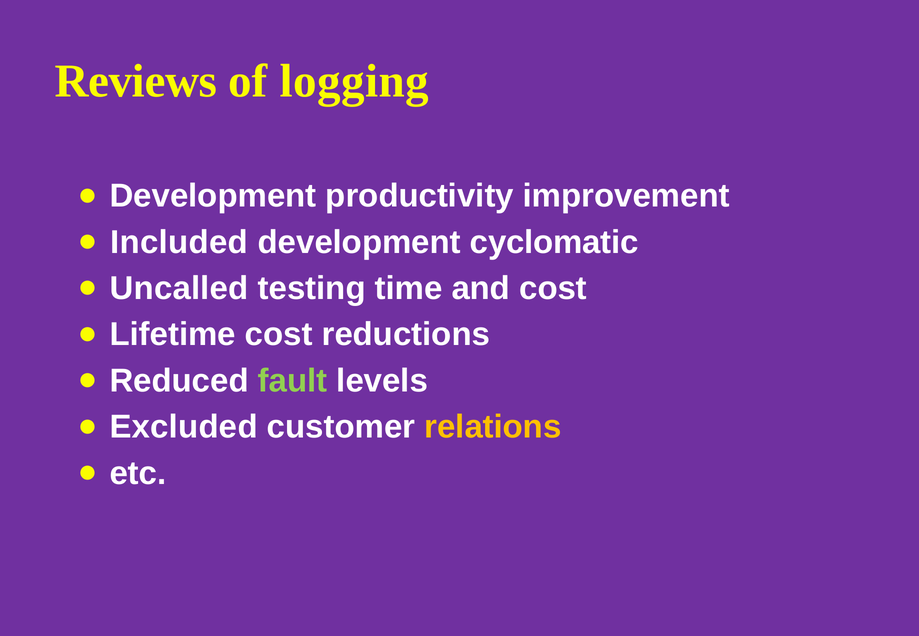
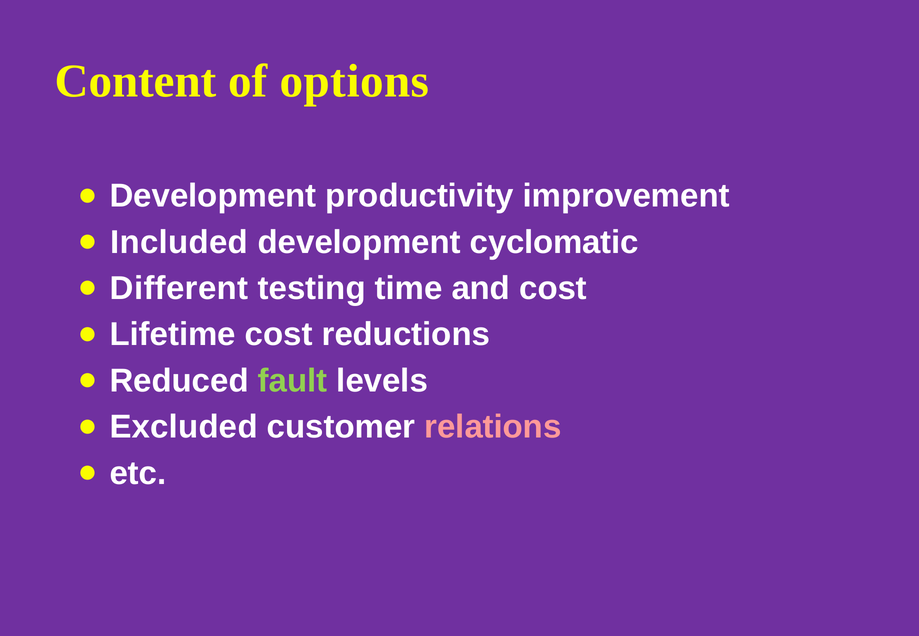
Reviews: Reviews -> Content
logging: logging -> options
Uncalled: Uncalled -> Different
relations colour: yellow -> pink
